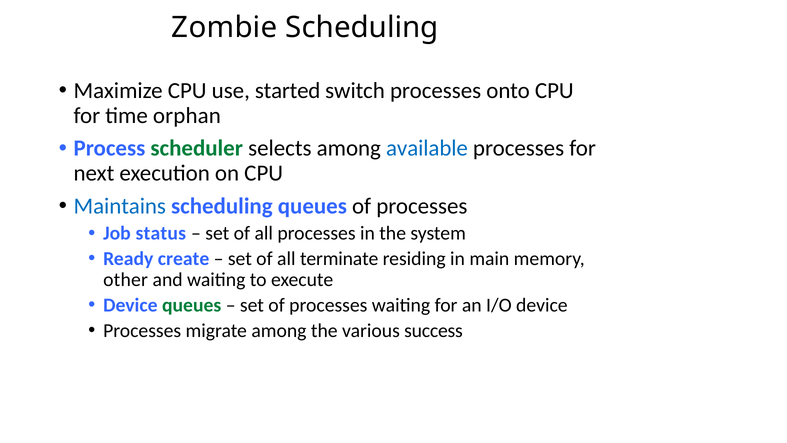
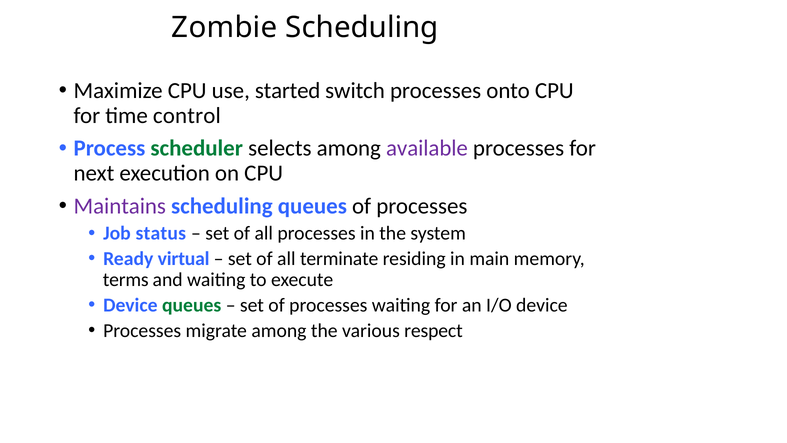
orphan: orphan -> control
available colour: blue -> purple
Maintains colour: blue -> purple
create: create -> virtual
other: other -> terms
success: success -> respect
